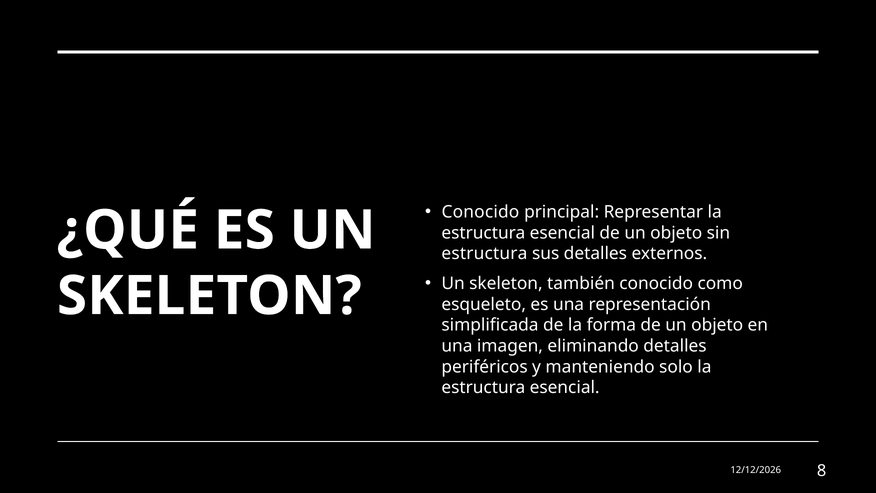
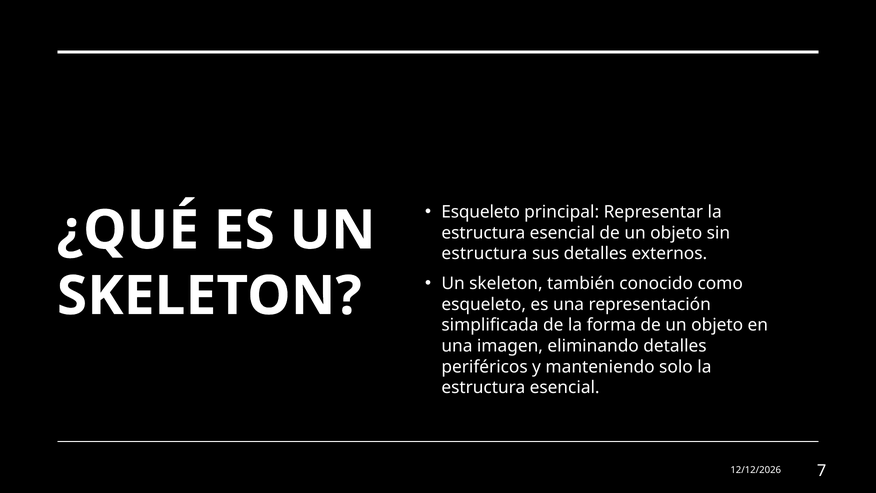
Conocido at (480, 212): Conocido -> Esqueleto
8: 8 -> 7
